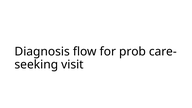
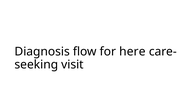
prob: prob -> here
